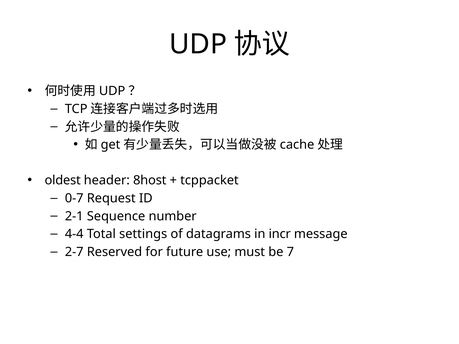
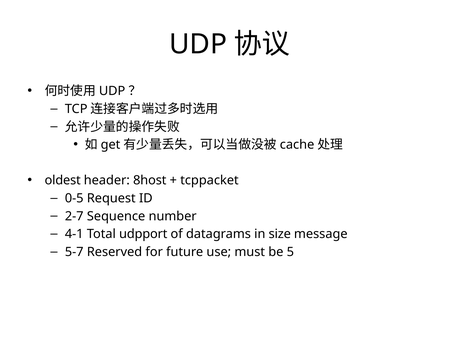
0-7: 0-7 -> 0-5
2-1: 2-1 -> 2-7
4-4: 4-4 -> 4-1
settings: settings -> udpport
incr: incr -> size
2-7: 2-7 -> 5-7
7: 7 -> 5
